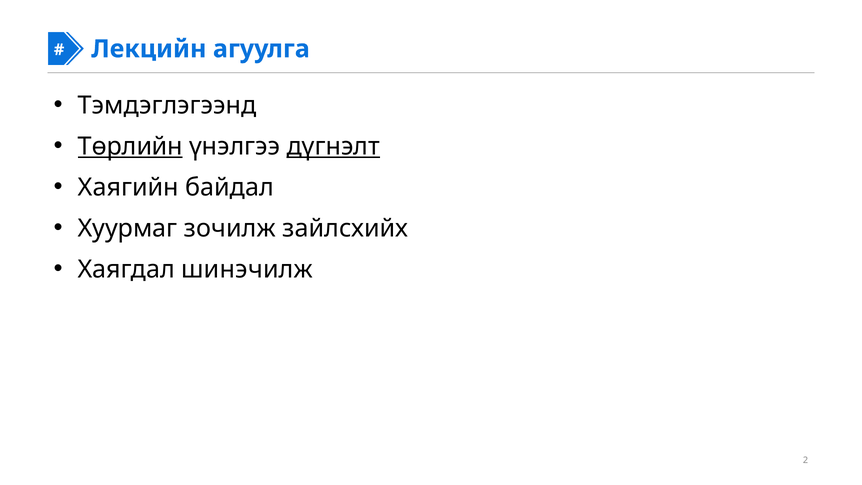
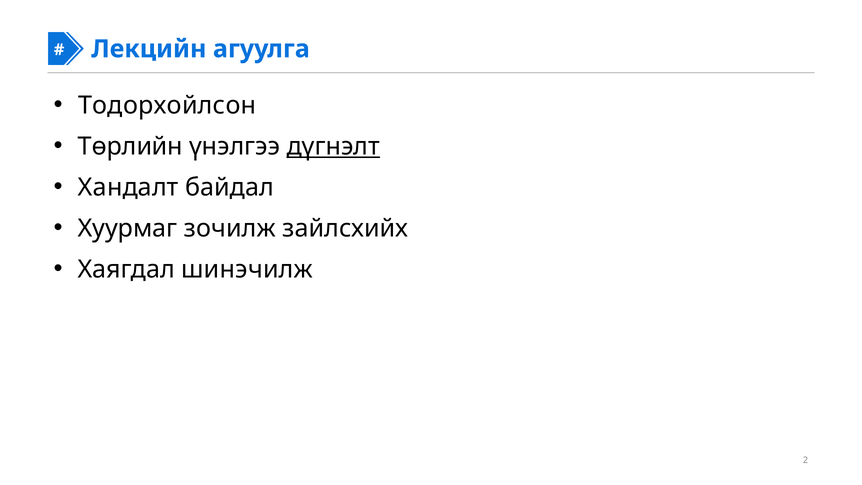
Тэмдэглэгээнд: Тэмдэглэгээнд -> Тодорхойлсон
Төрлийн underline: present -> none
Хаягийн: Хаягийн -> Хандалт
